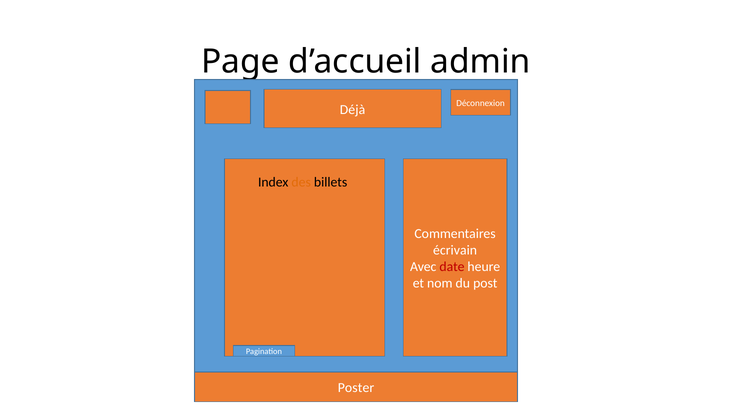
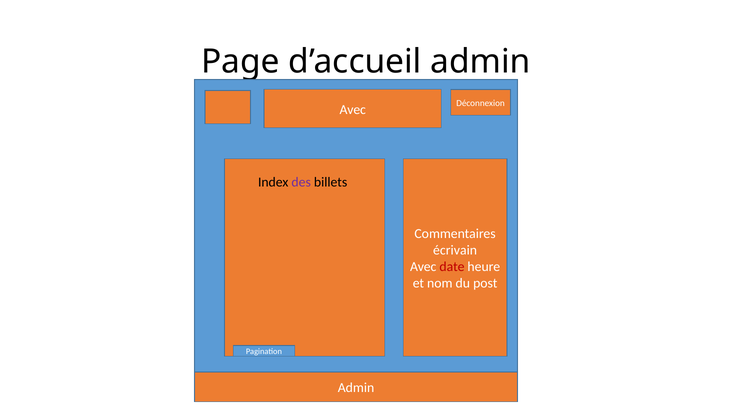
Déjà at (353, 109): Déjà -> Avec
des colour: orange -> purple
Poster at (356, 388): Poster -> Admin
